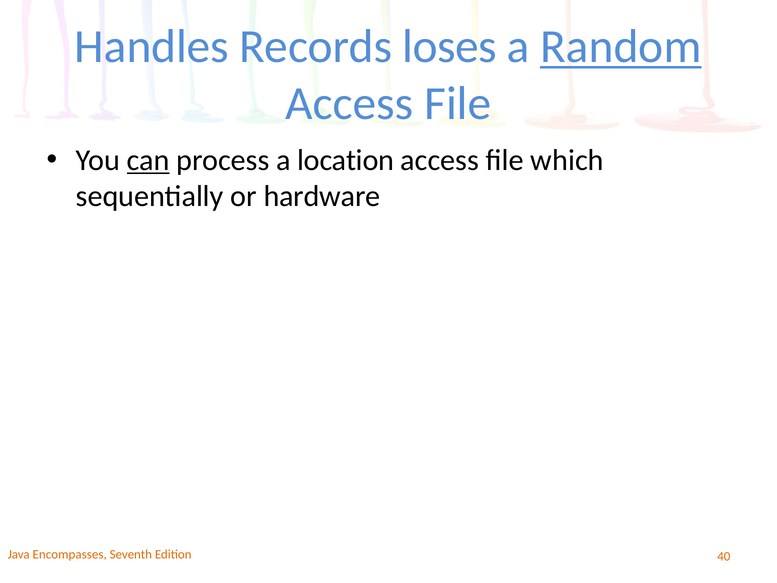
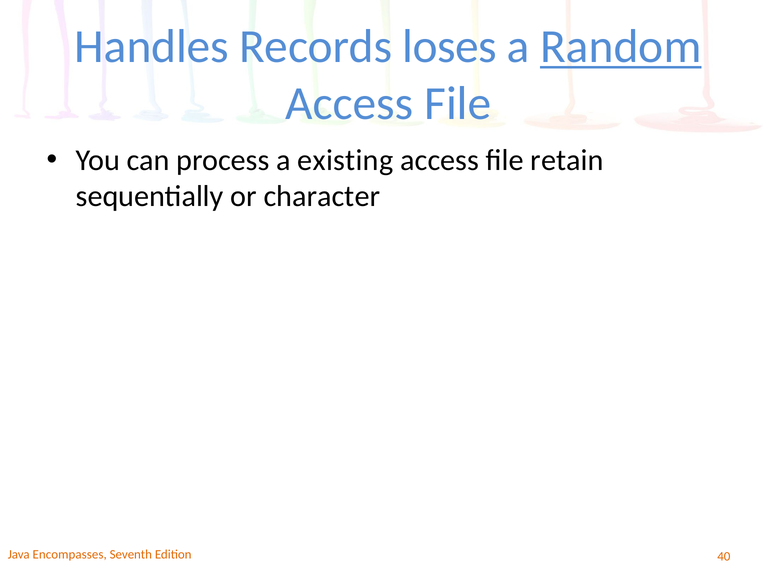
can underline: present -> none
location: location -> existing
which: which -> retain
hardware: hardware -> character
